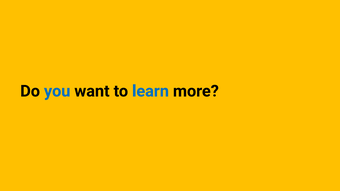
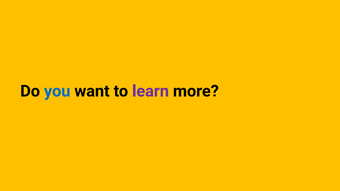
learn colour: blue -> purple
